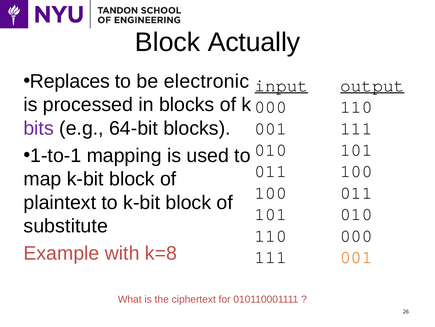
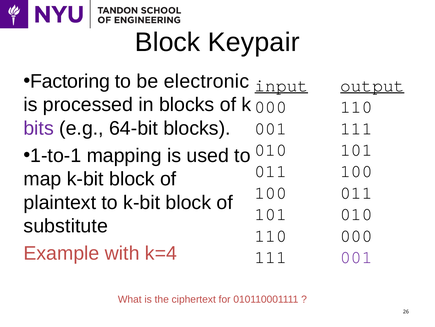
Actually: Actually -> Keypair
Replaces: Replaces -> Factoring
k=8: k=8 -> k=4
001 at (356, 257) colour: orange -> purple
